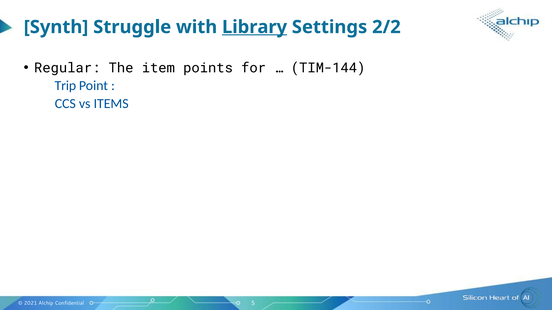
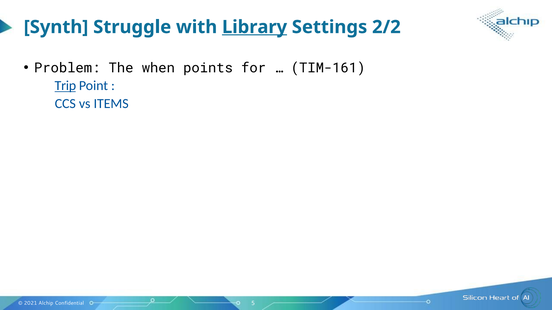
Regular: Regular -> Problem
item: item -> when
TIM-144: TIM-144 -> TIM-161
Trip underline: none -> present
